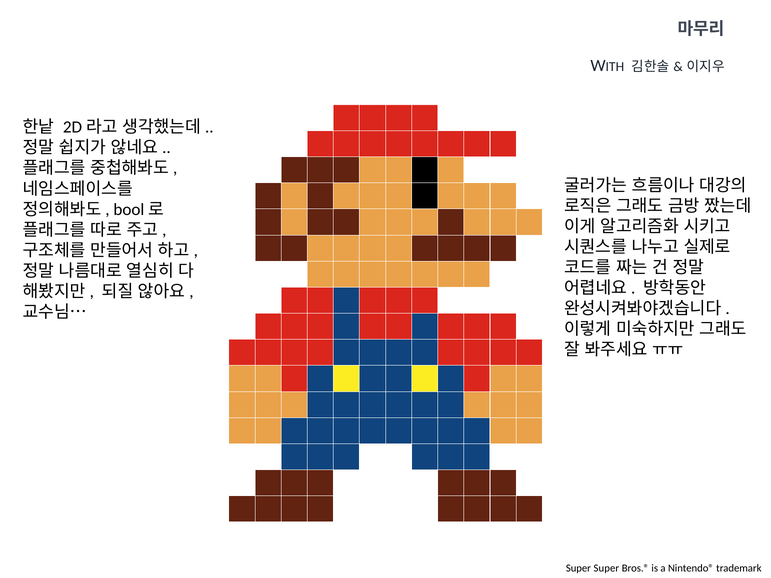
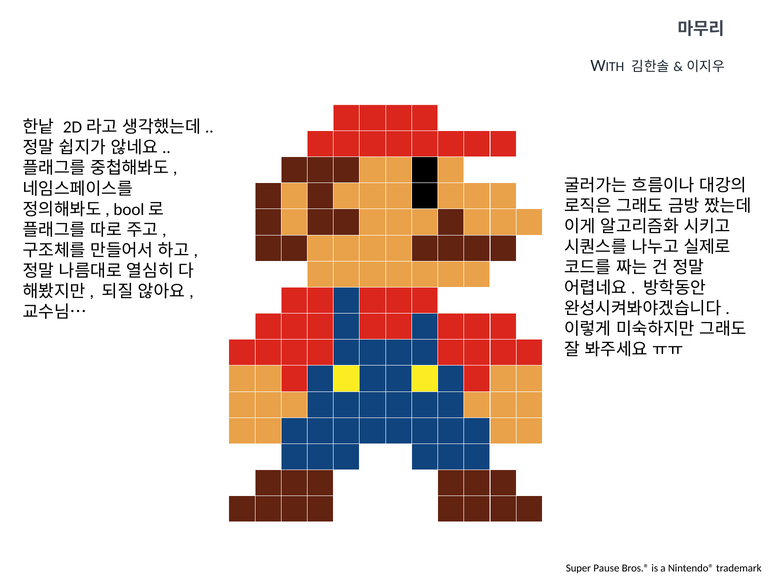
Super Super: Super -> Pause
